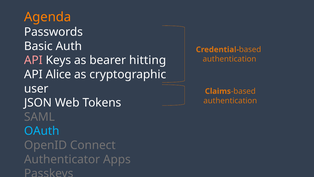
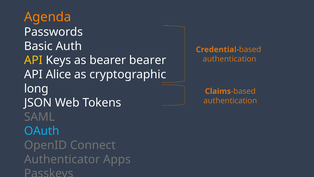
API at (33, 60) colour: pink -> yellow
bearer hitting: hitting -> bearer
user: user -> long
